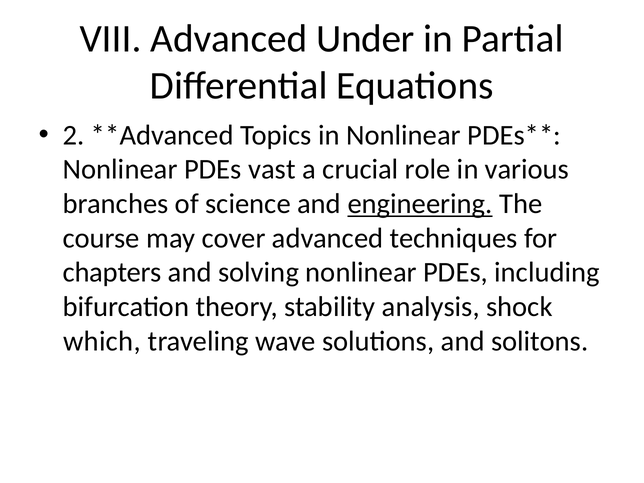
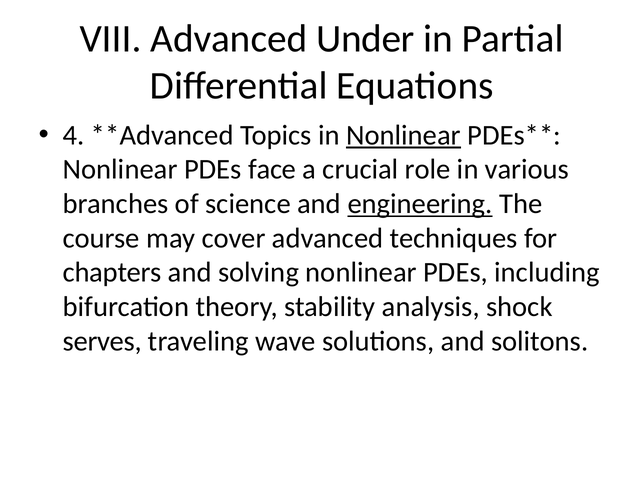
2: 2 -> 4
Nonlinear at (404, 135) underline: none -> present
vast: vast -> face
which: which -> serves
